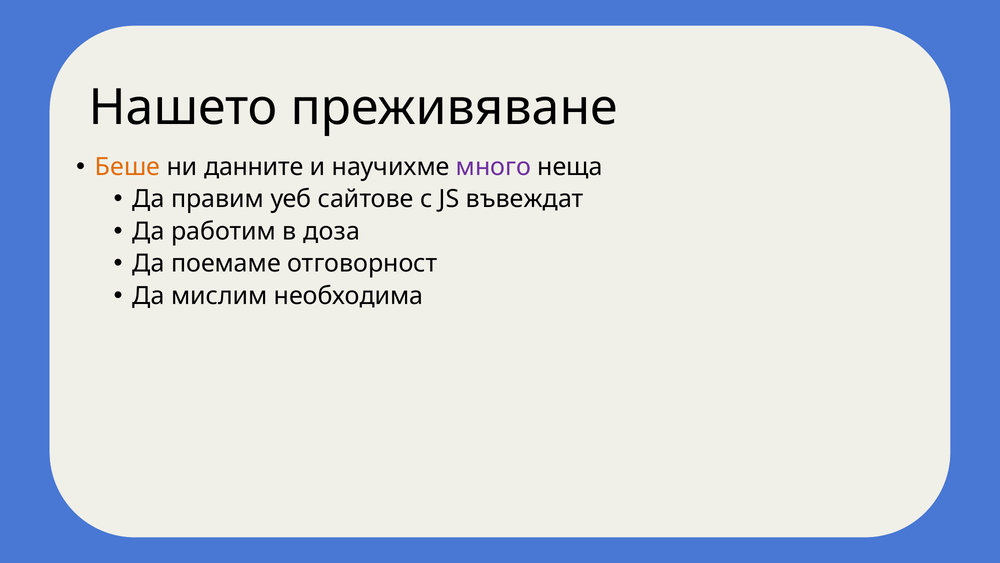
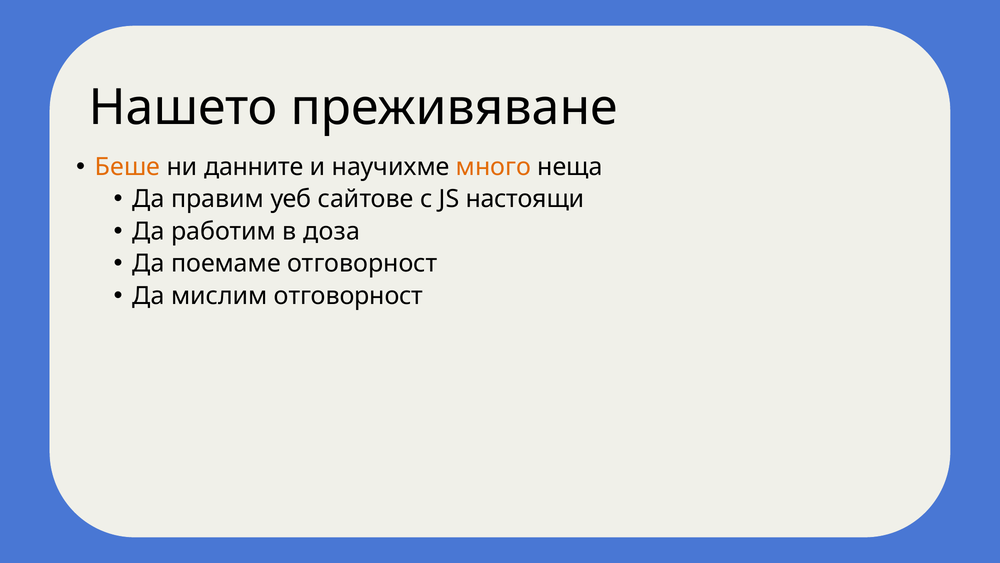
много colour: purple -> orange
въвеждат: въвеждат -> настоящи
мислим необходима: необходима -> отговорност
